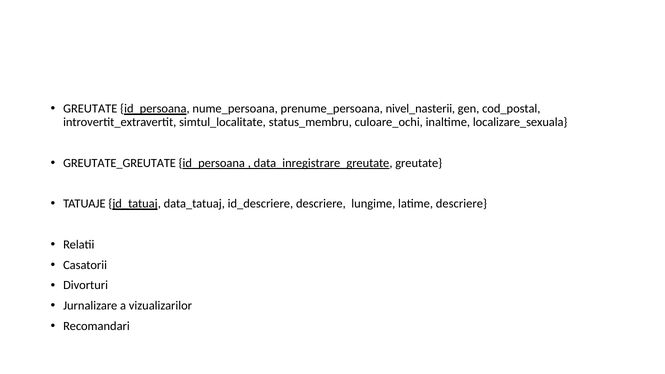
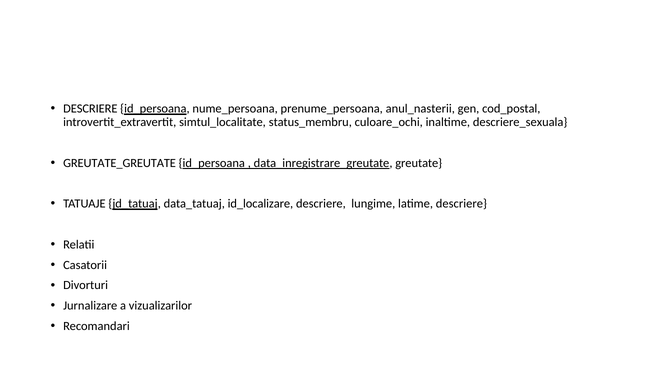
GREUTATE at (90, 109): GREUTATE -> DESCRIERE
nivel_nasterii: nivel_nasterii -> anul_nasterii
localizare_sexuala: localizare_sexuala -> descriere_sexuala
id_descriere: id_descriere -> id_localizare
